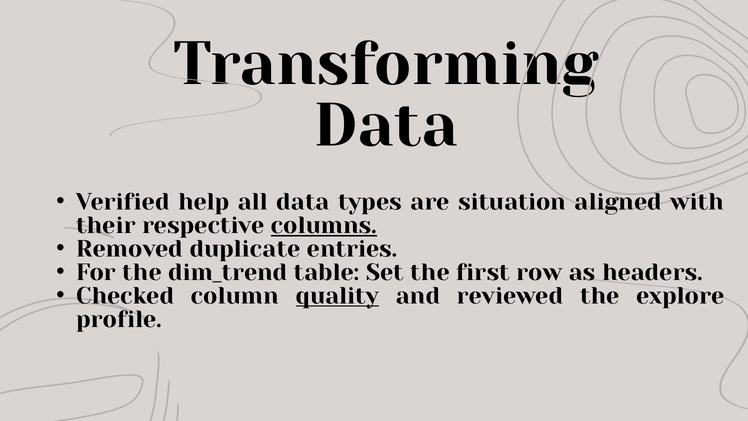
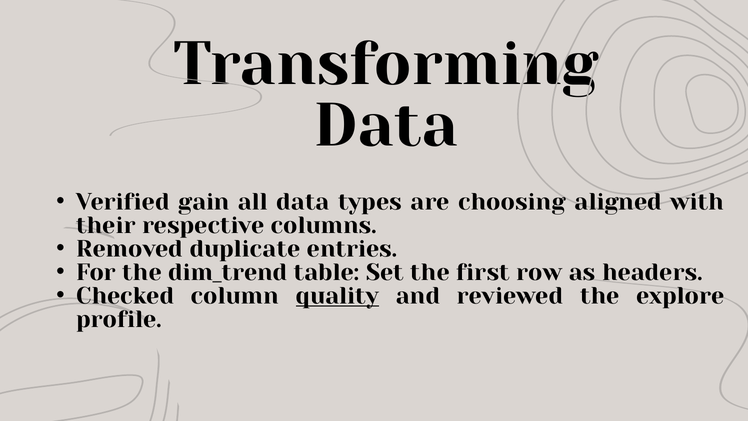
help: help -> gain
situation: situation -> choosing
columns underline: present -> none
